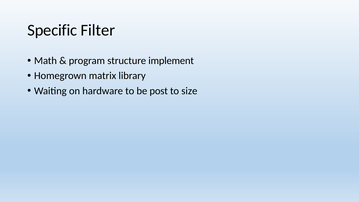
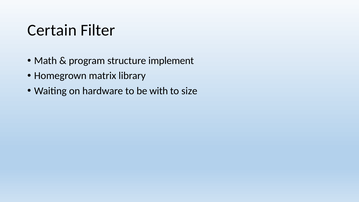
Specific: Specific -> Certain
post: post -> with
